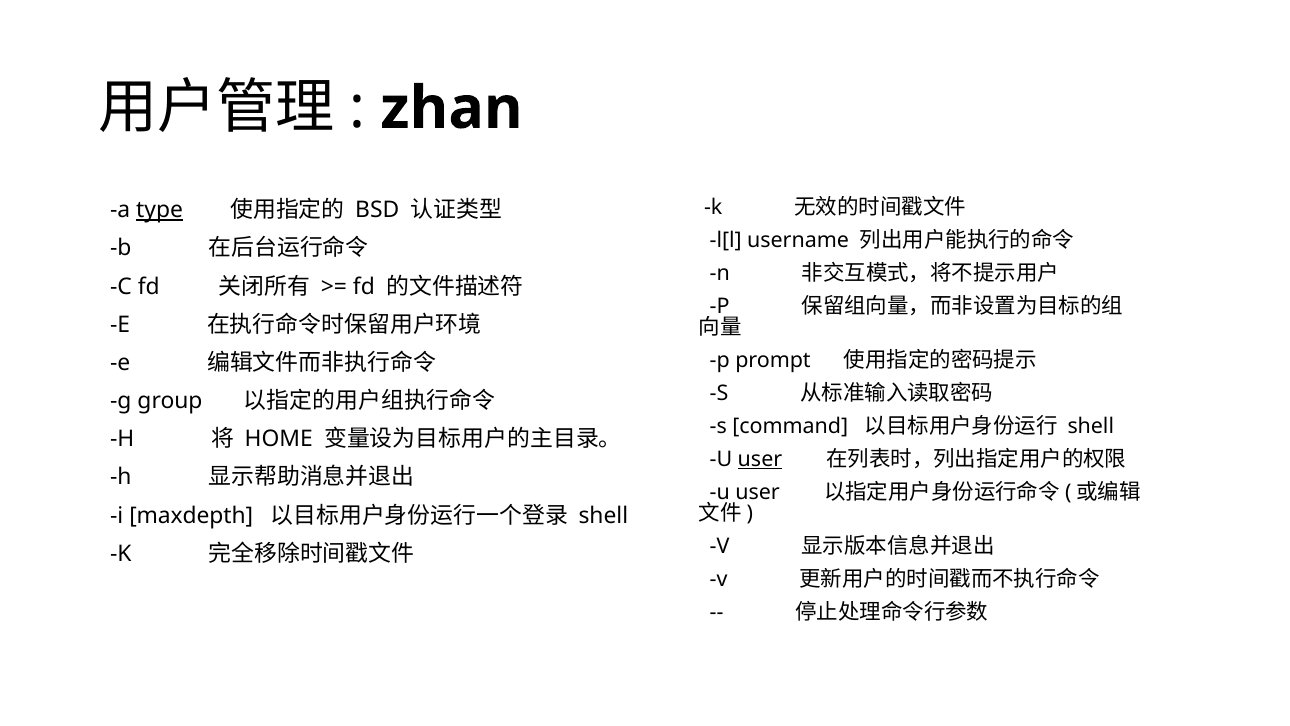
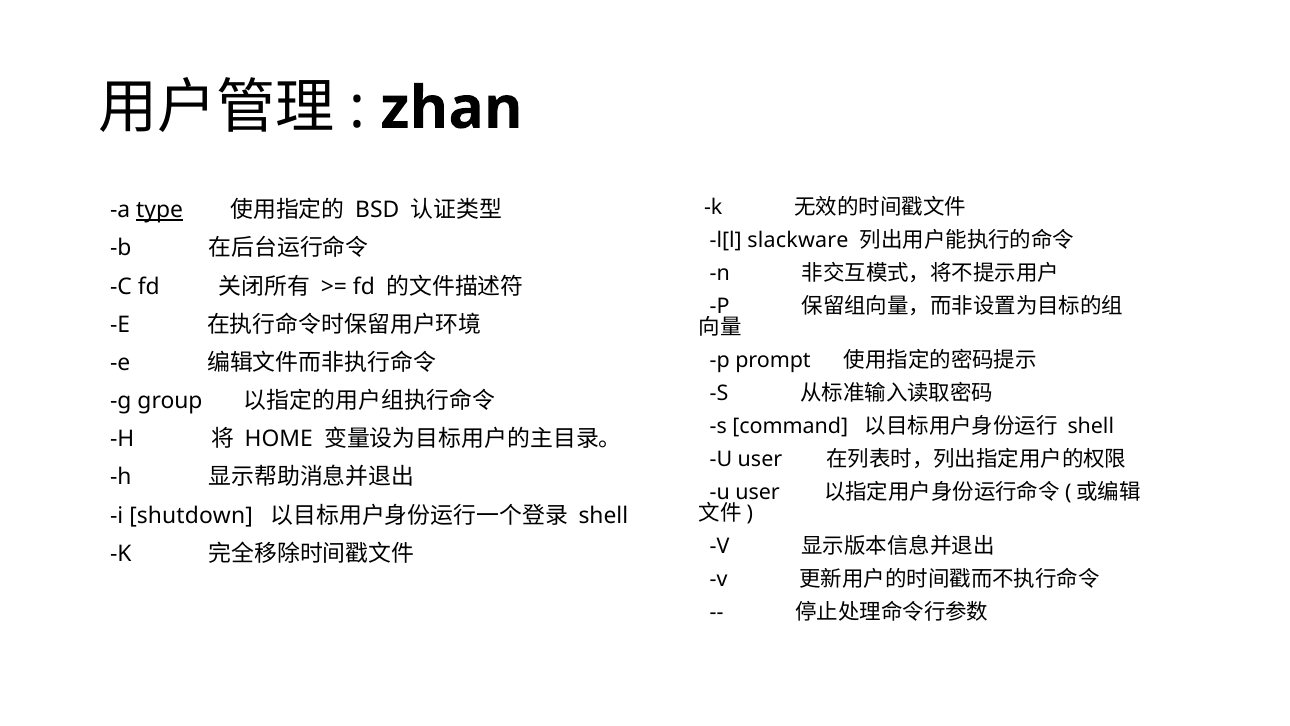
username: username -> slackware
user at (760, 459) underline: present -> none
maxdepth: maxdepth -> shutdown
